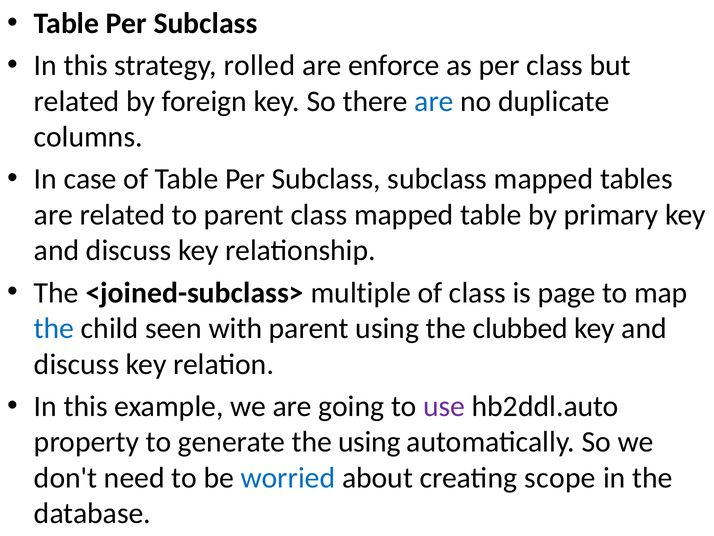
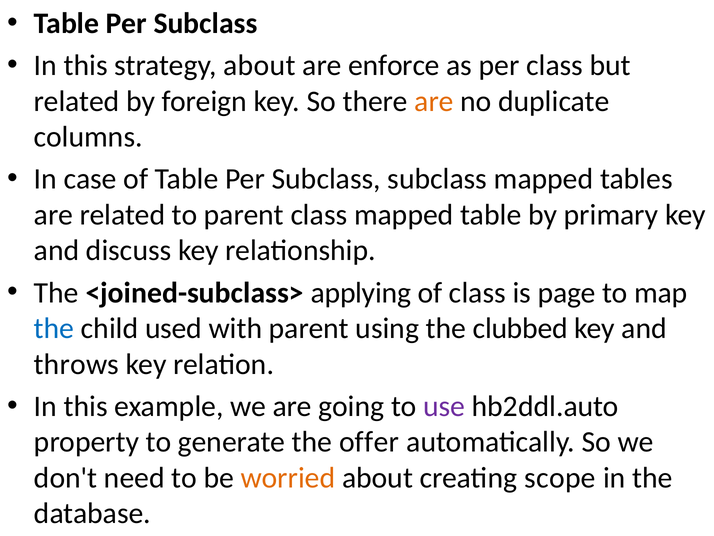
strategy rolled: rolled -> about
are at (434, 101) colour: blue -> orange
multiple: multiple -> applying
seen: seen -> used
discuss at (77, 364): discuss -> throws
the using: using -> offer
worried colour: blue -> orange
